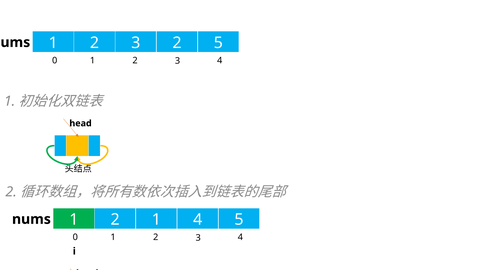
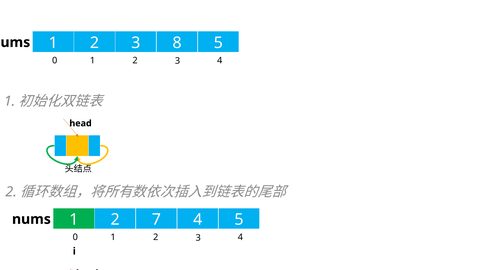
3 2: 2 -> 8
2 1: 1 -> 7
